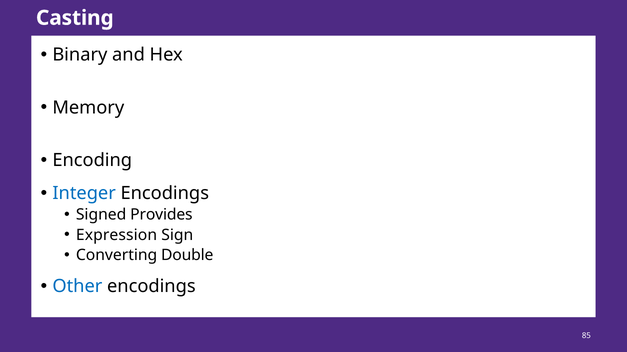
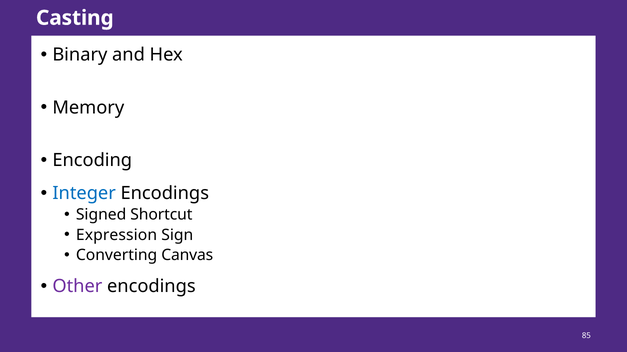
Provides: Provides -> Shortcut
Double: Double -> Canvas
Other colour: blue -> purple
